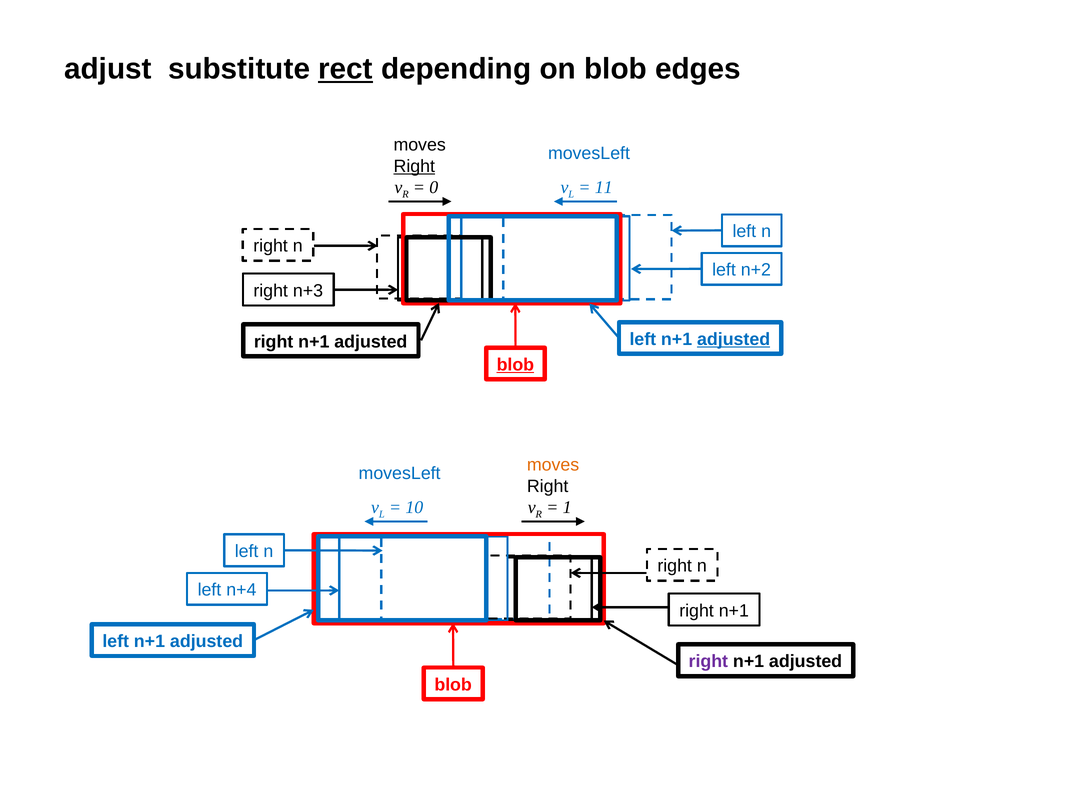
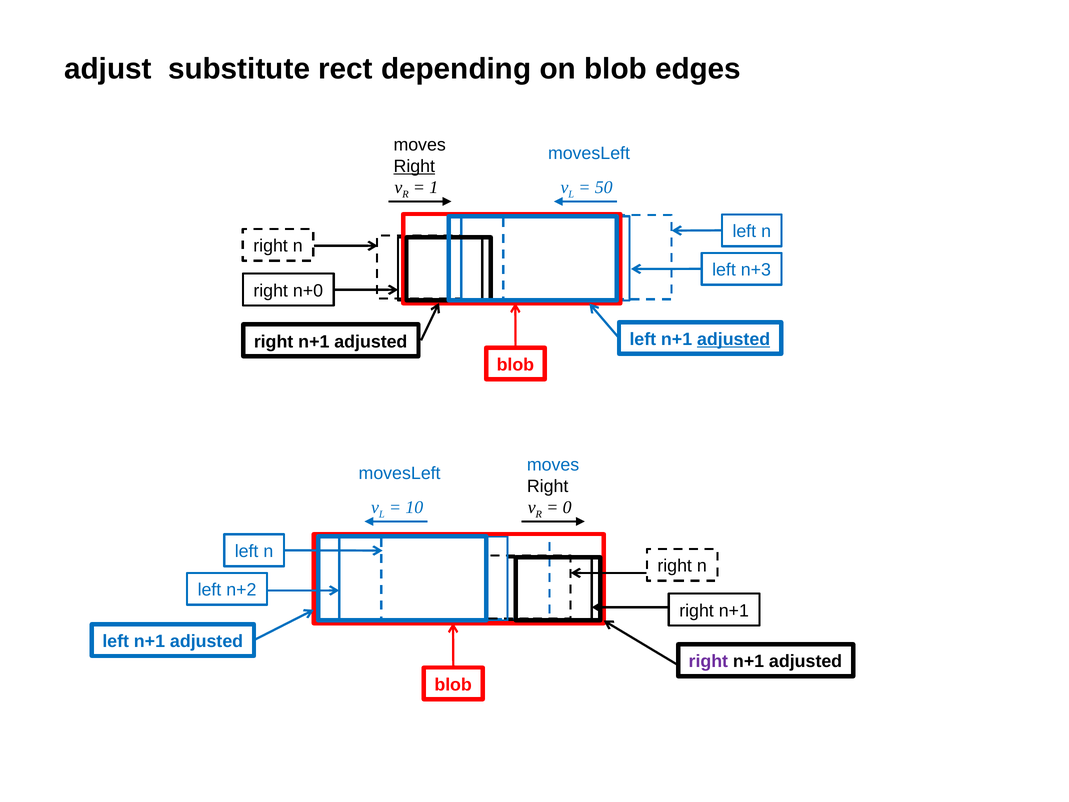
rect underline: present -> none
0: 0 -> 1
11: 11 -> 50
n+2: n+2 -> n+3
n+3: n+3 -> n+0
blob at (515, 365) underline: present -> none
moves at (553, 465) colour: orange -> blue
1: 1 -> 0
n+4: n+4 -> n+2
